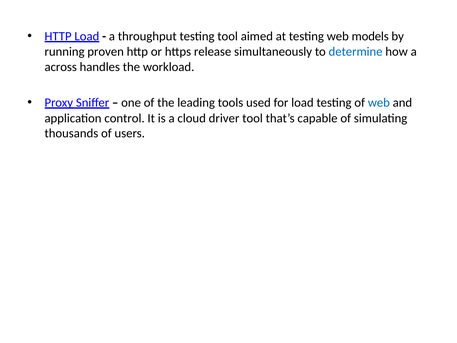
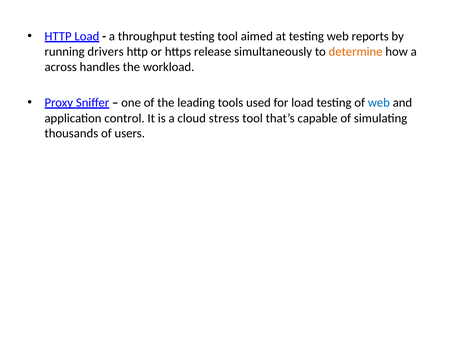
models: models -> reports
proven: proven -> drivers
determine colour: blue -> orange
driver: driver -> stress
